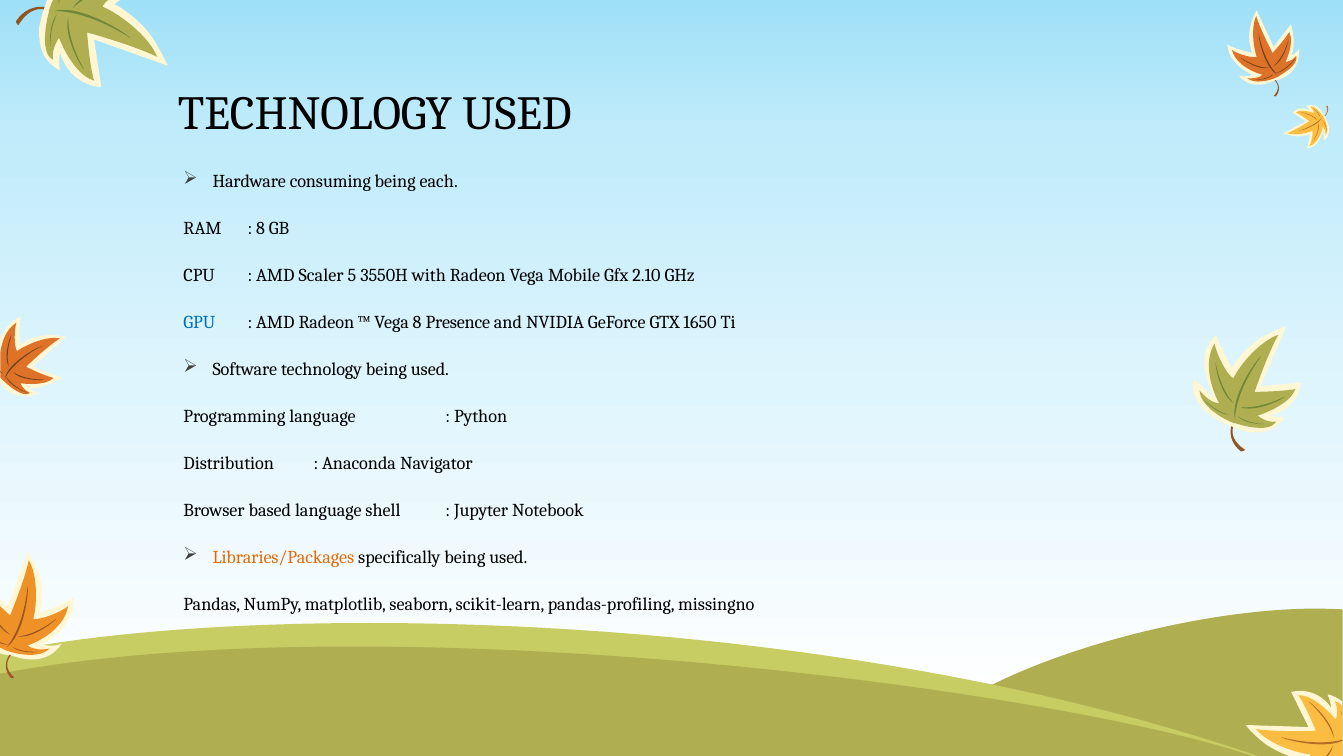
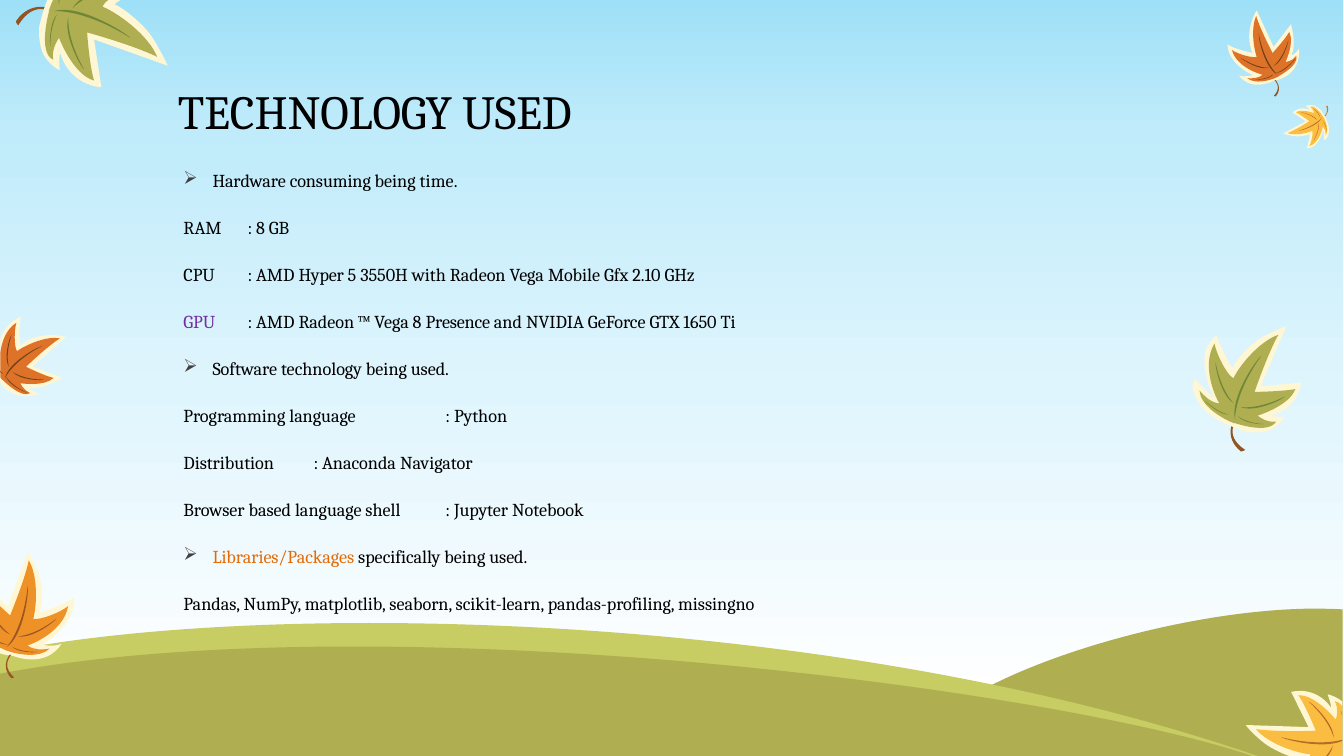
each: each -> time
Scaler: Scaler -> Hyper
GPU colour: blue -> purple
